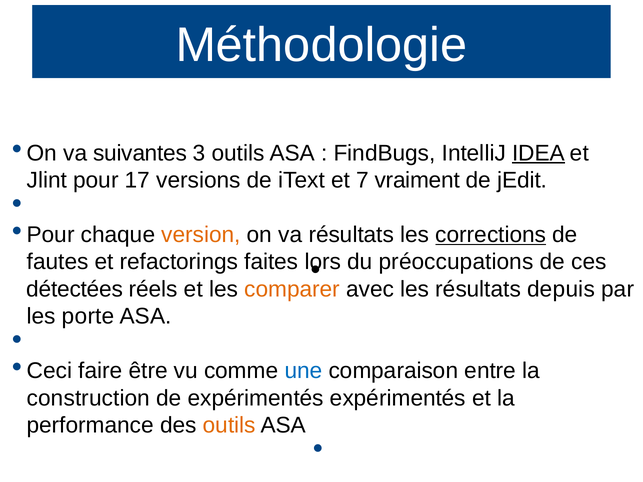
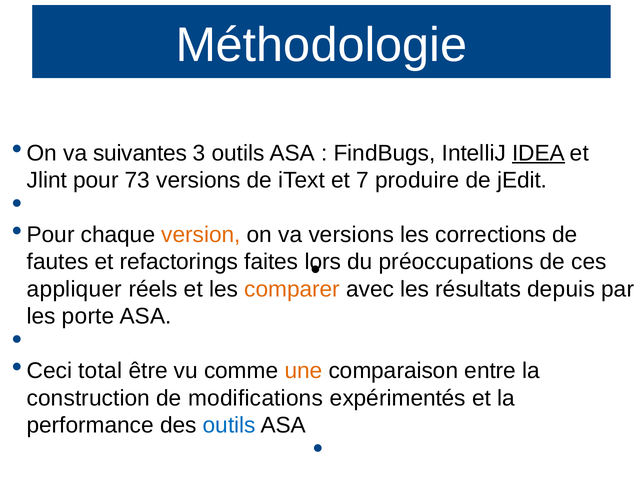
17: 17 -> 73
vraiment: vraiment -> produire
va résultats: résultats -> versions
corrections underline: present -> none
détectées: détectées -> appliquer
faire: faire -> total
une colour: blue -> orange
de expérimentés: expérimentés -> modifications
outils at (229, 425) colour: orange -> blue
